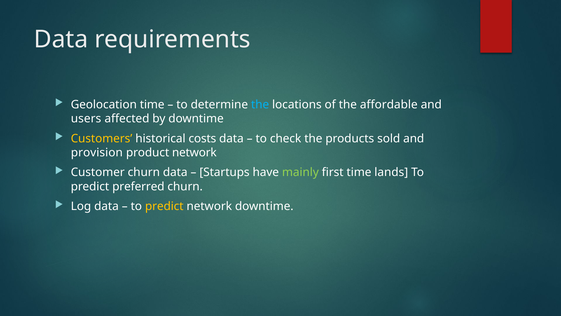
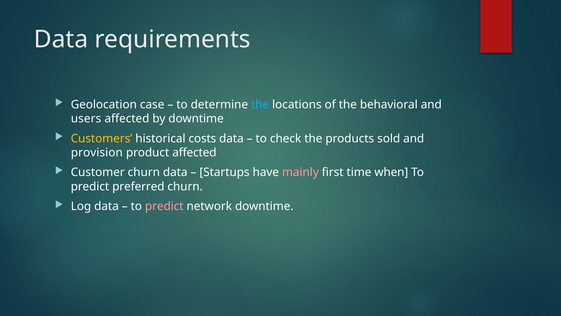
Geolocation time: time -> case
affordable: affordable -> behavioral
product network: network -> affected
mainly colour: light green -> pink
lands: lands -> when
predict at (164, 206) colour: yellow -> pink
